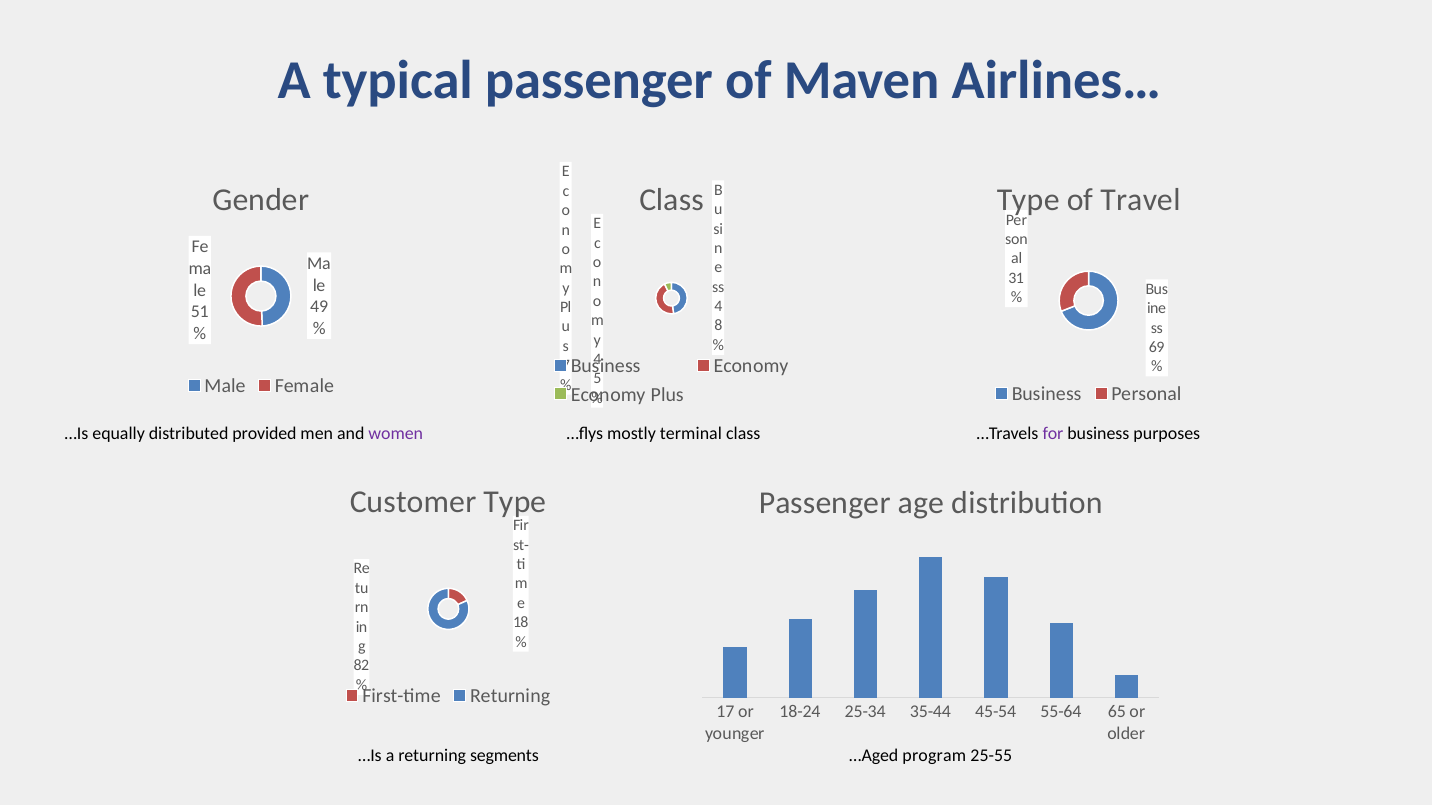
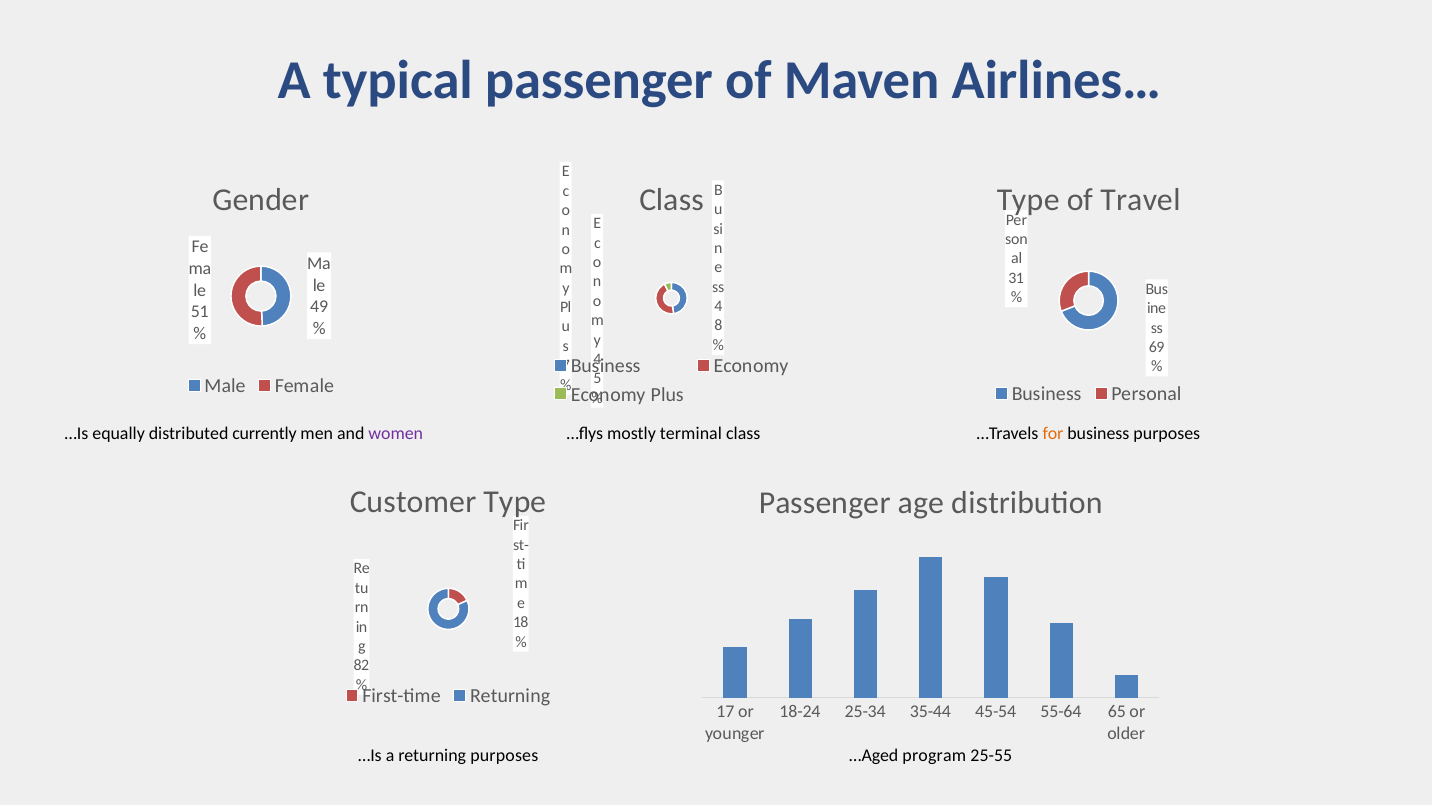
provided: provided -> currently
for colour: purple -> orange
returning segments: segments -> purposes
